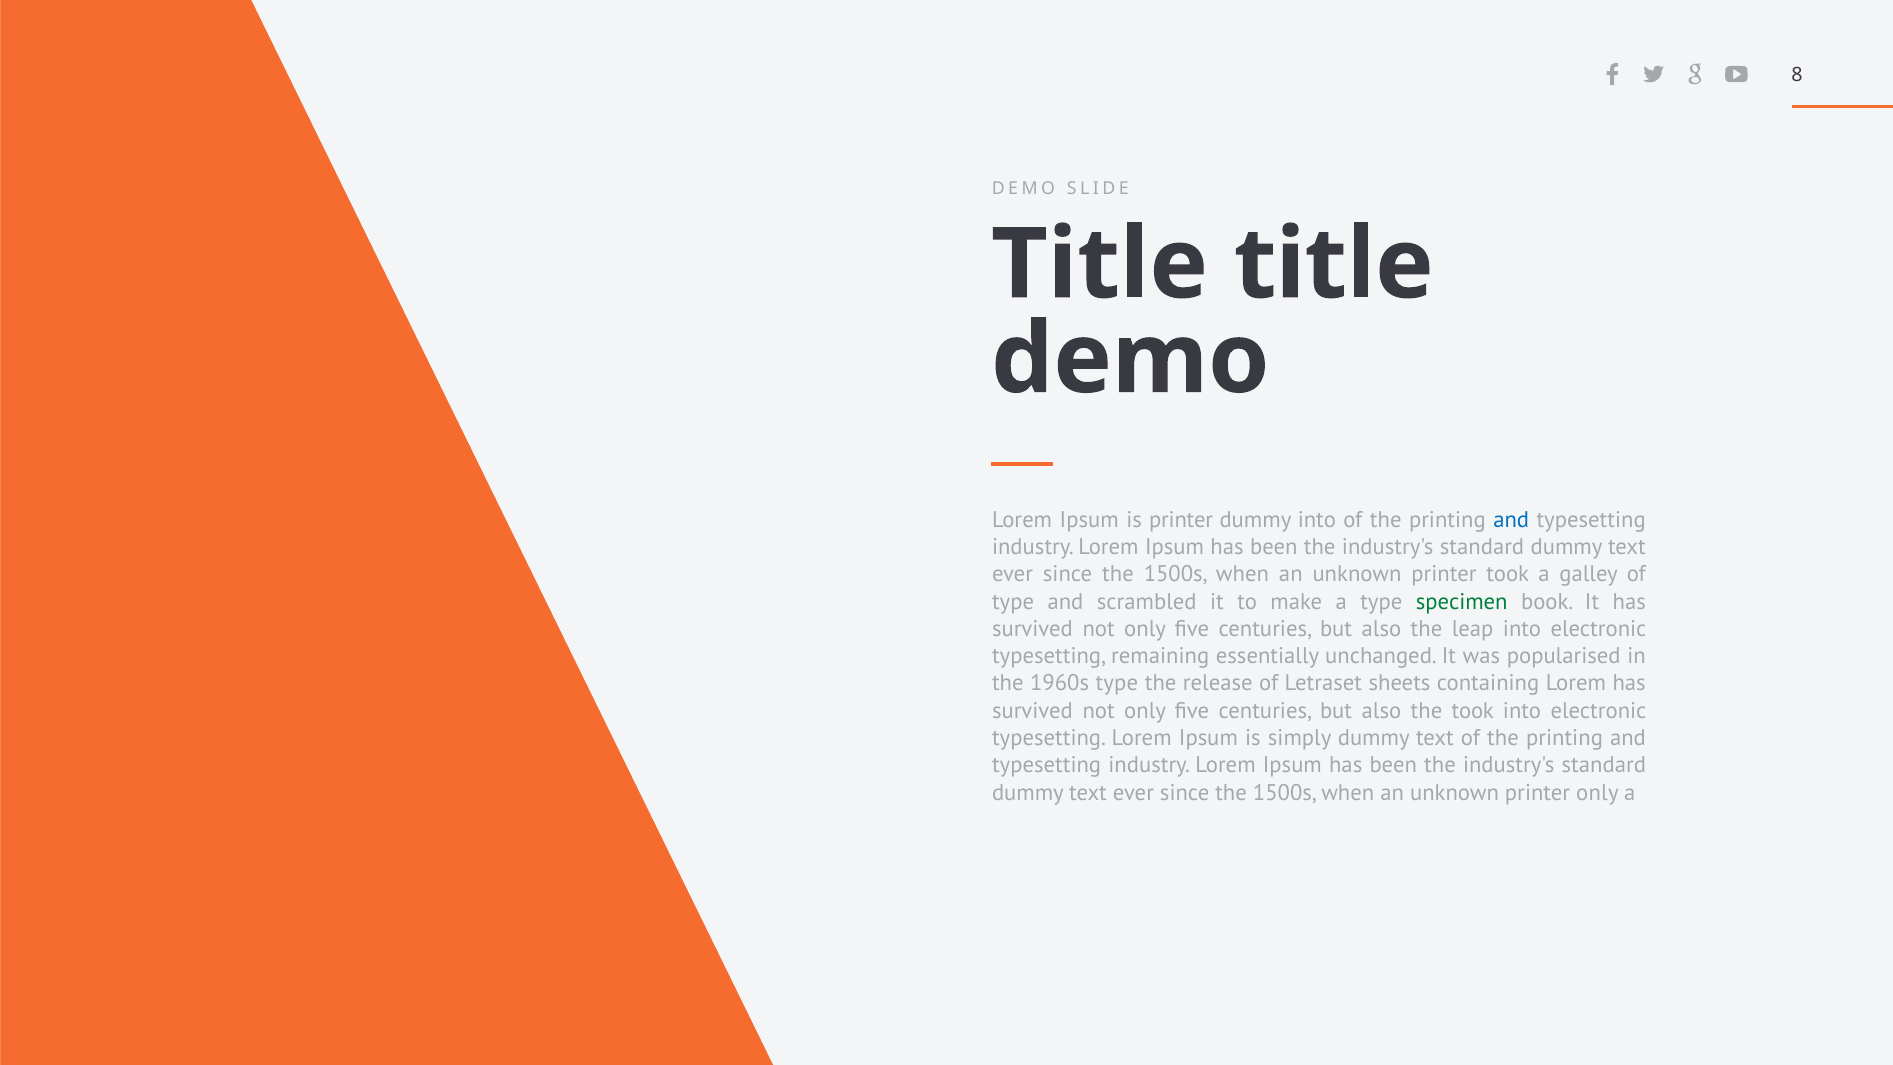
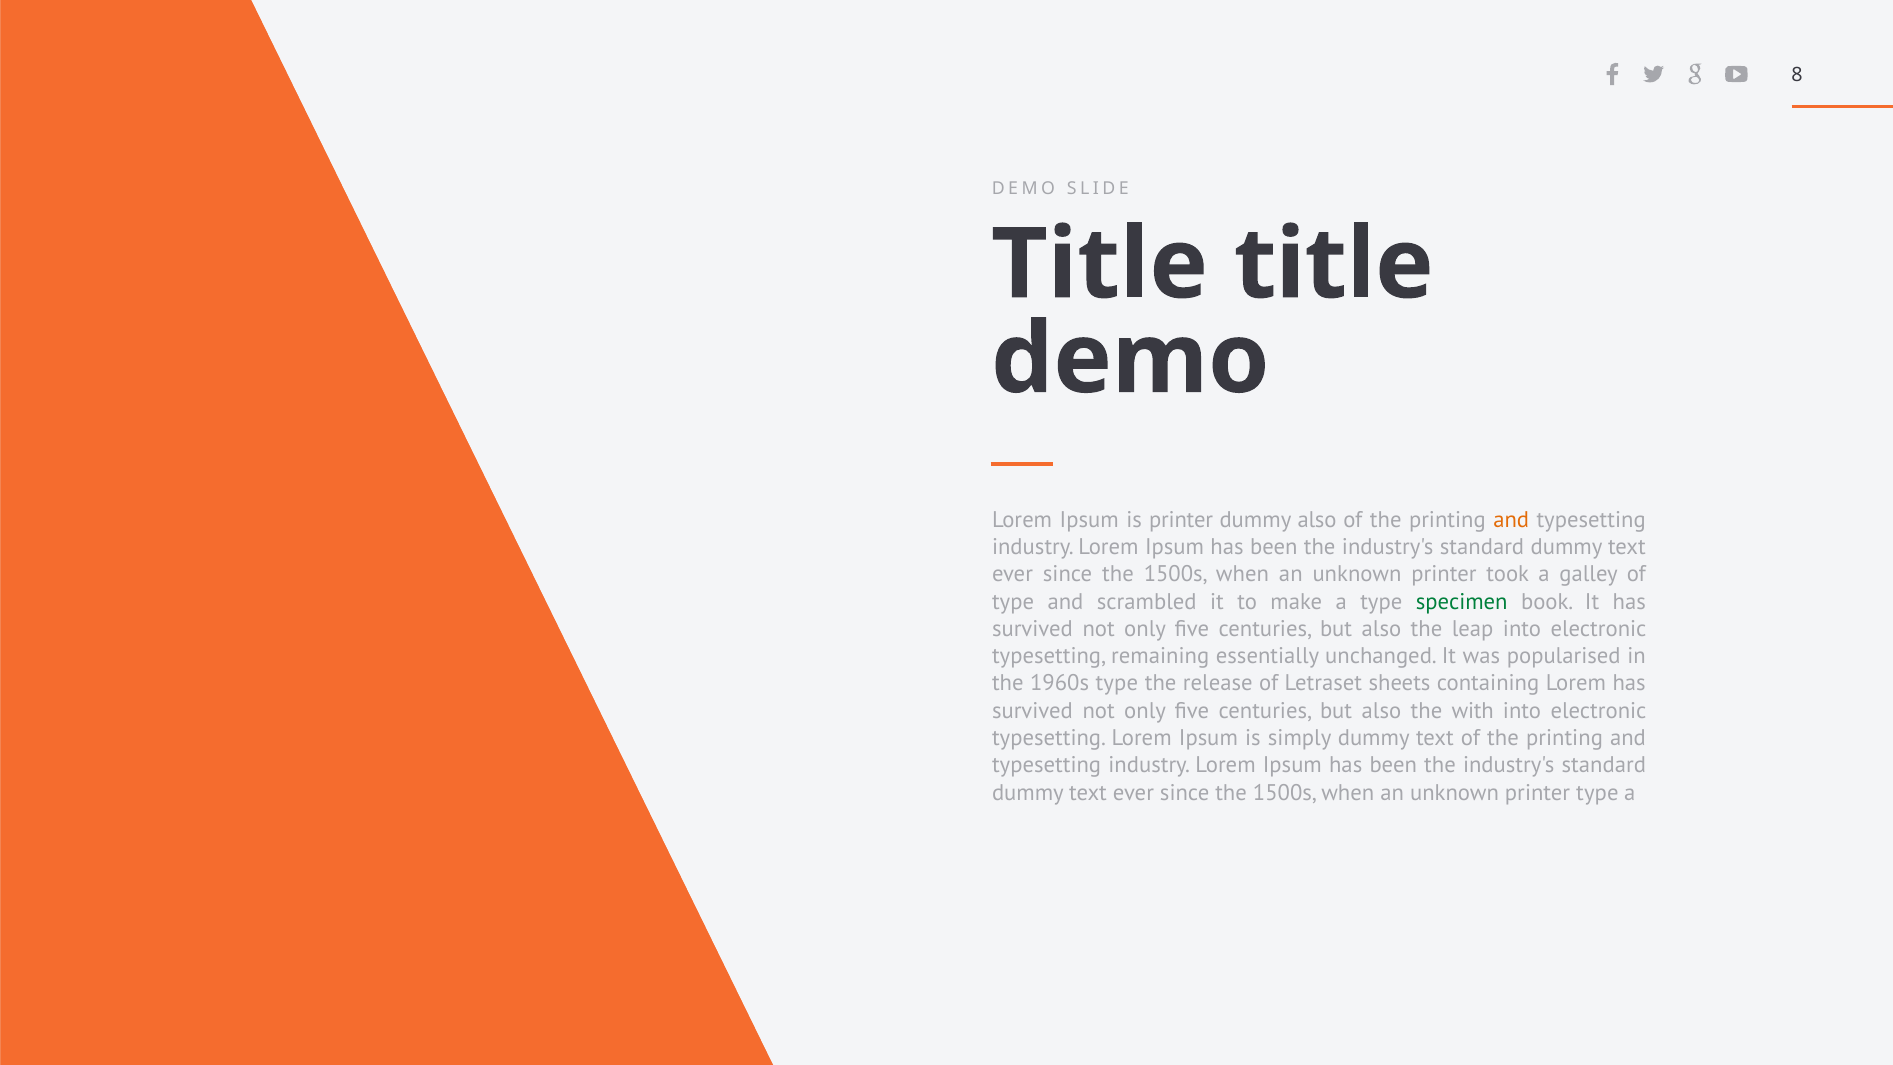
dummy into: into -> also
and at (1511, 520) colour: blue -> orange
the took: took -> with
printer only: only -> type
